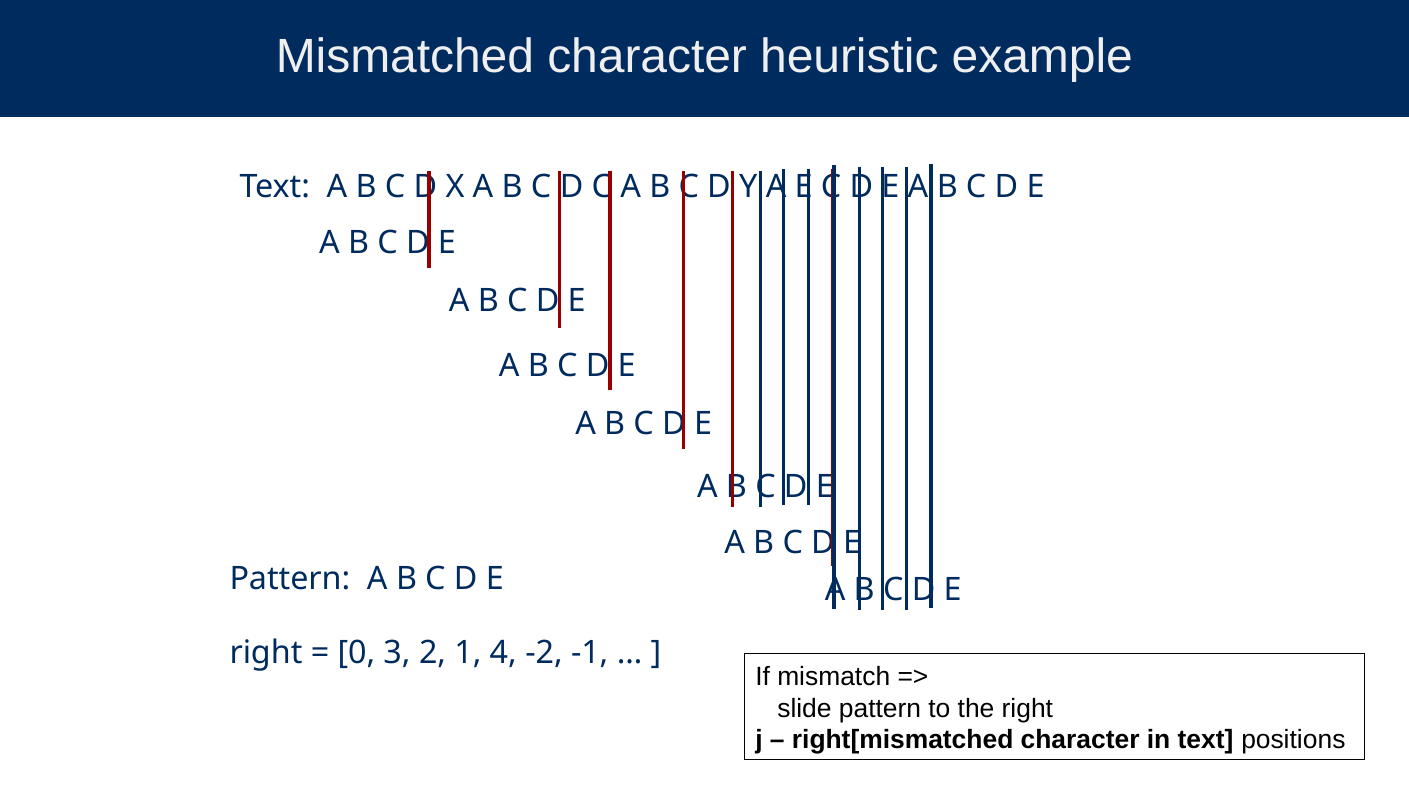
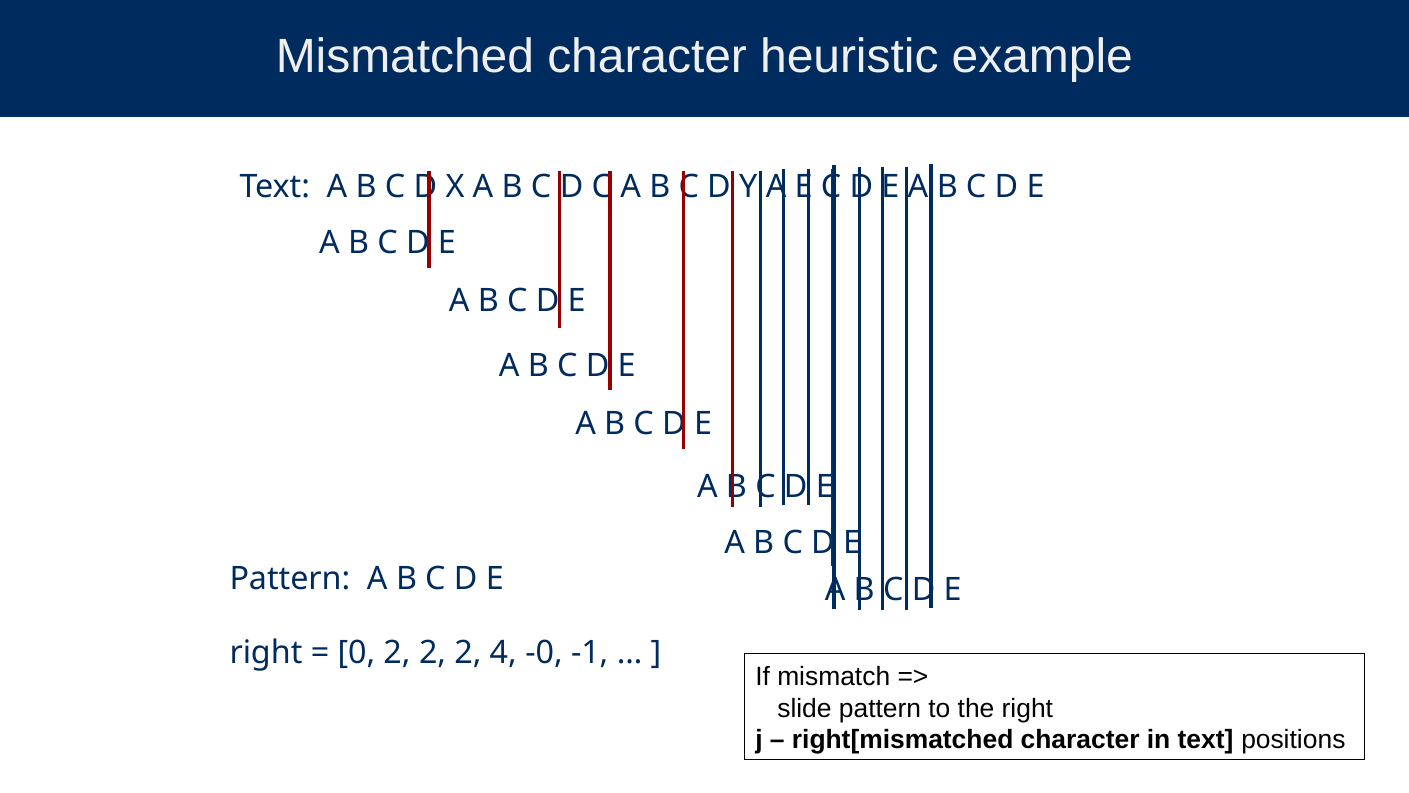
0 3: 3 -> 2
1 at (468, 653): 1 -> 2
-2: -2 -> -0
